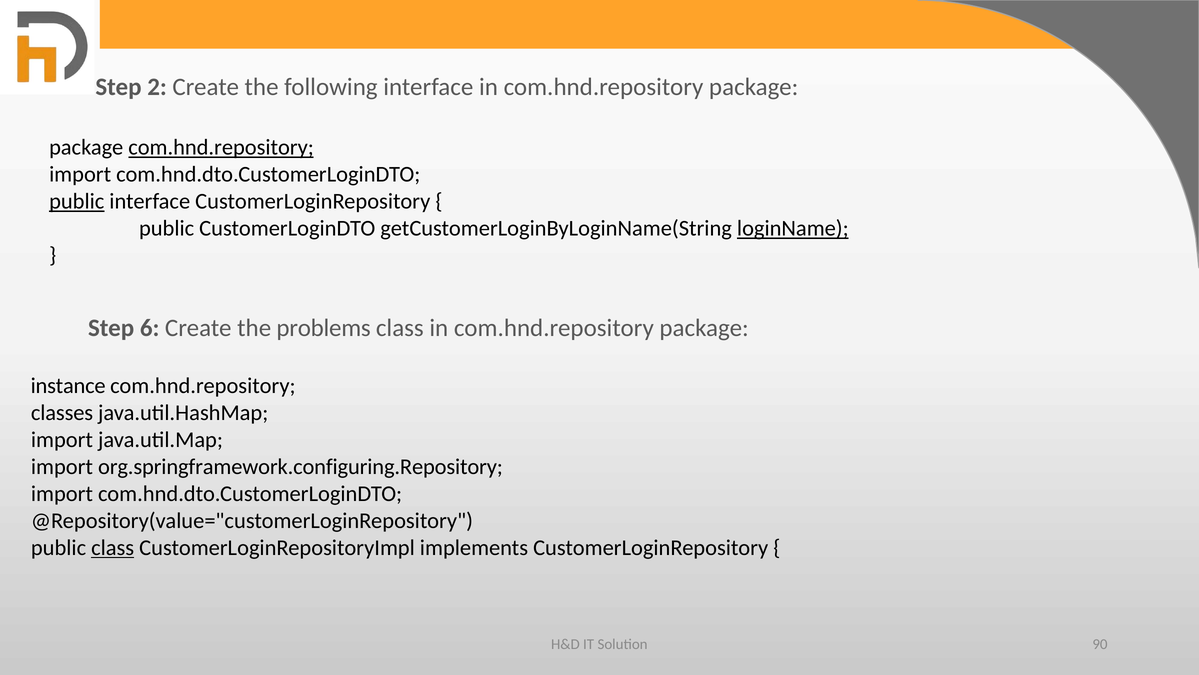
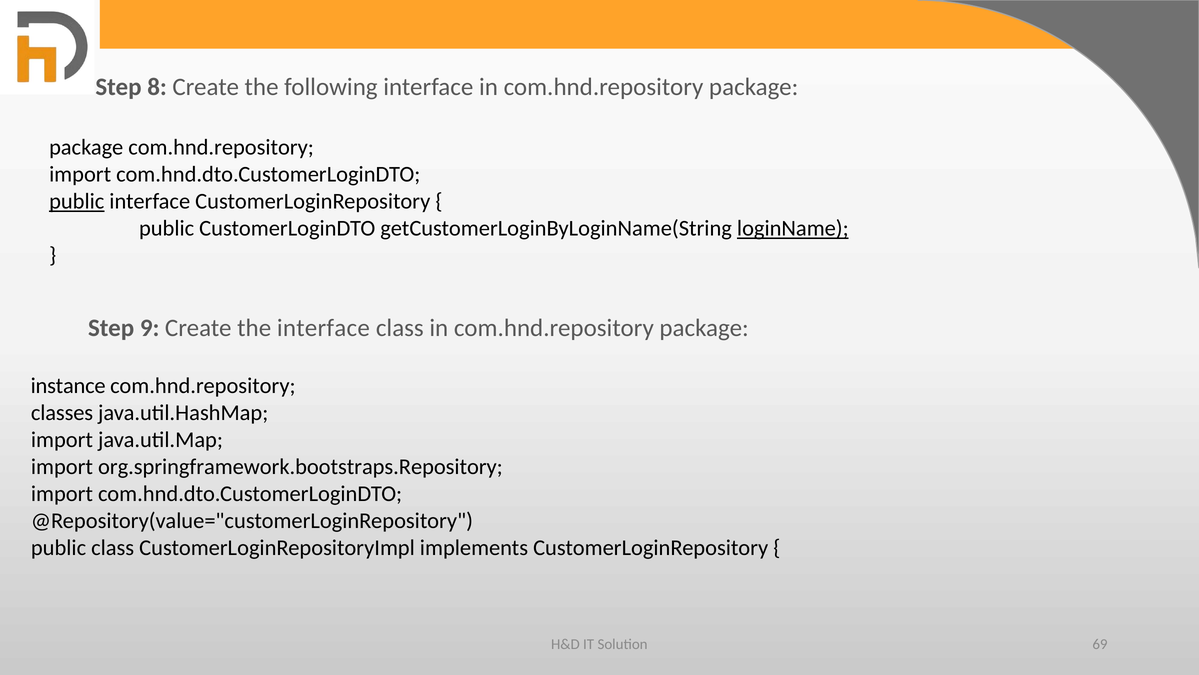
2: 2 -> 8
com.hnd.repository at (221, 147) underline: present -> none
6: 6 -> 9
the problems: problems -> interface
org.springframework.configuring.Repository: org.springframework.configuring.Repository -> org.springframework.bootstraps.Repository
class at (113, 547) underline: present -> none
90: 90 -> 69
